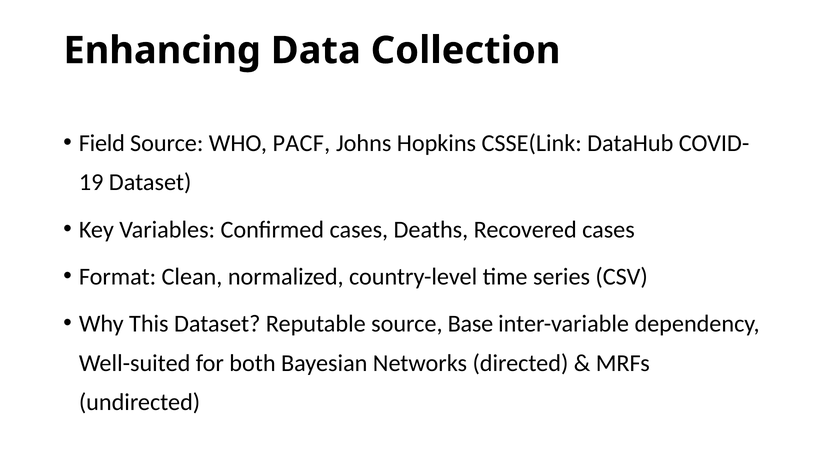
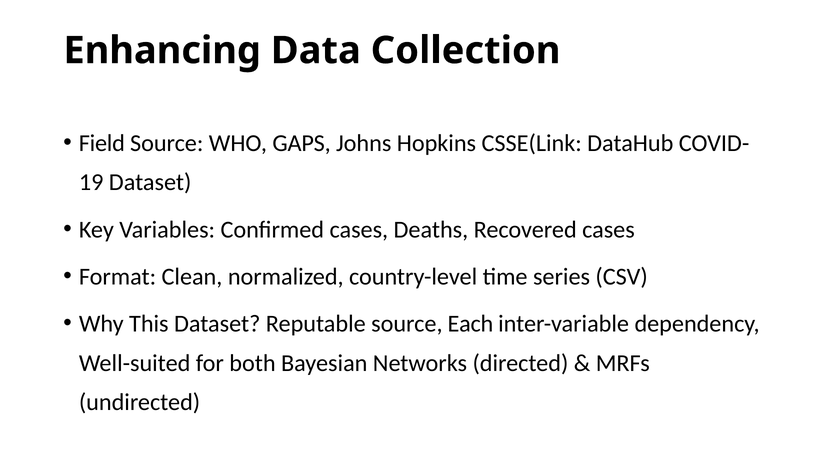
PACF: PACF -> GAPS
Base: Base -> Each
